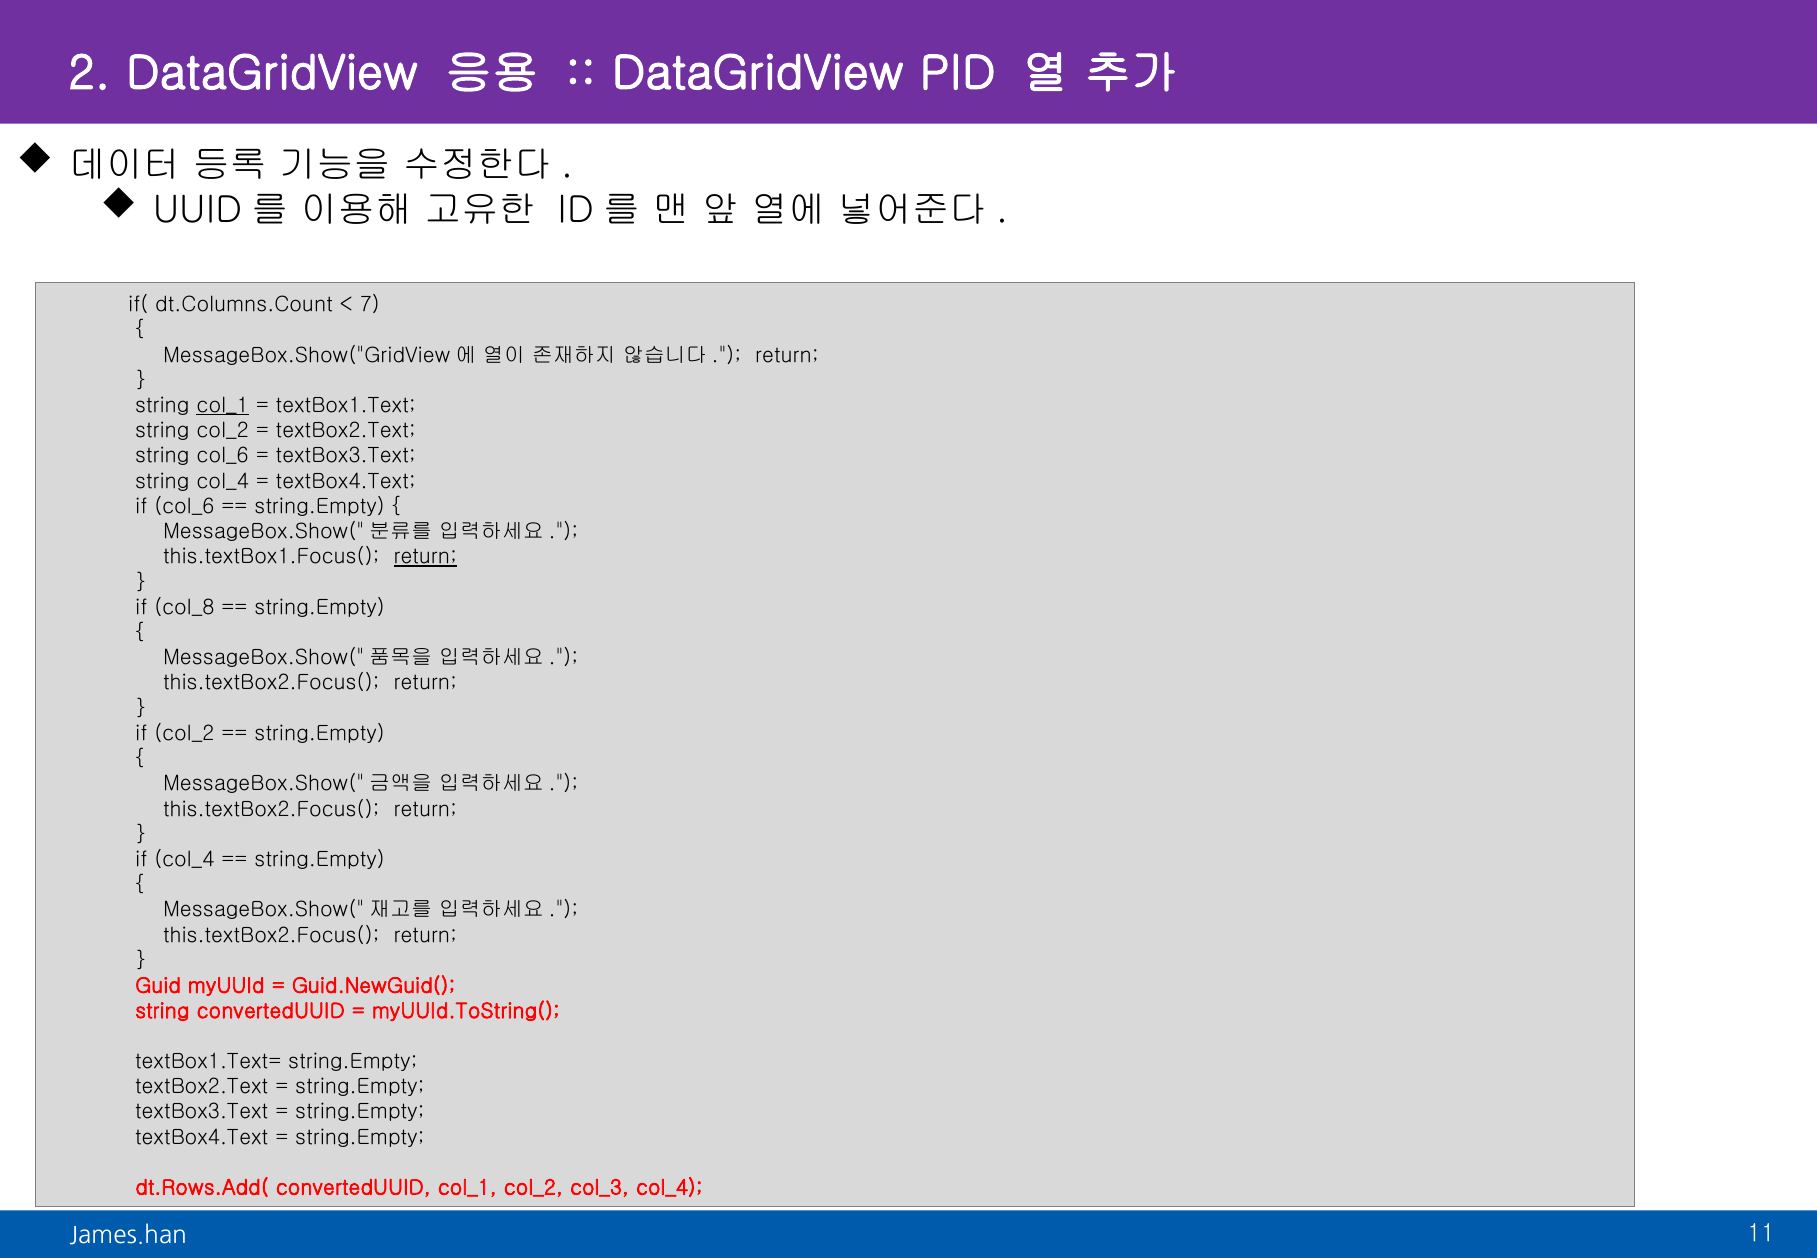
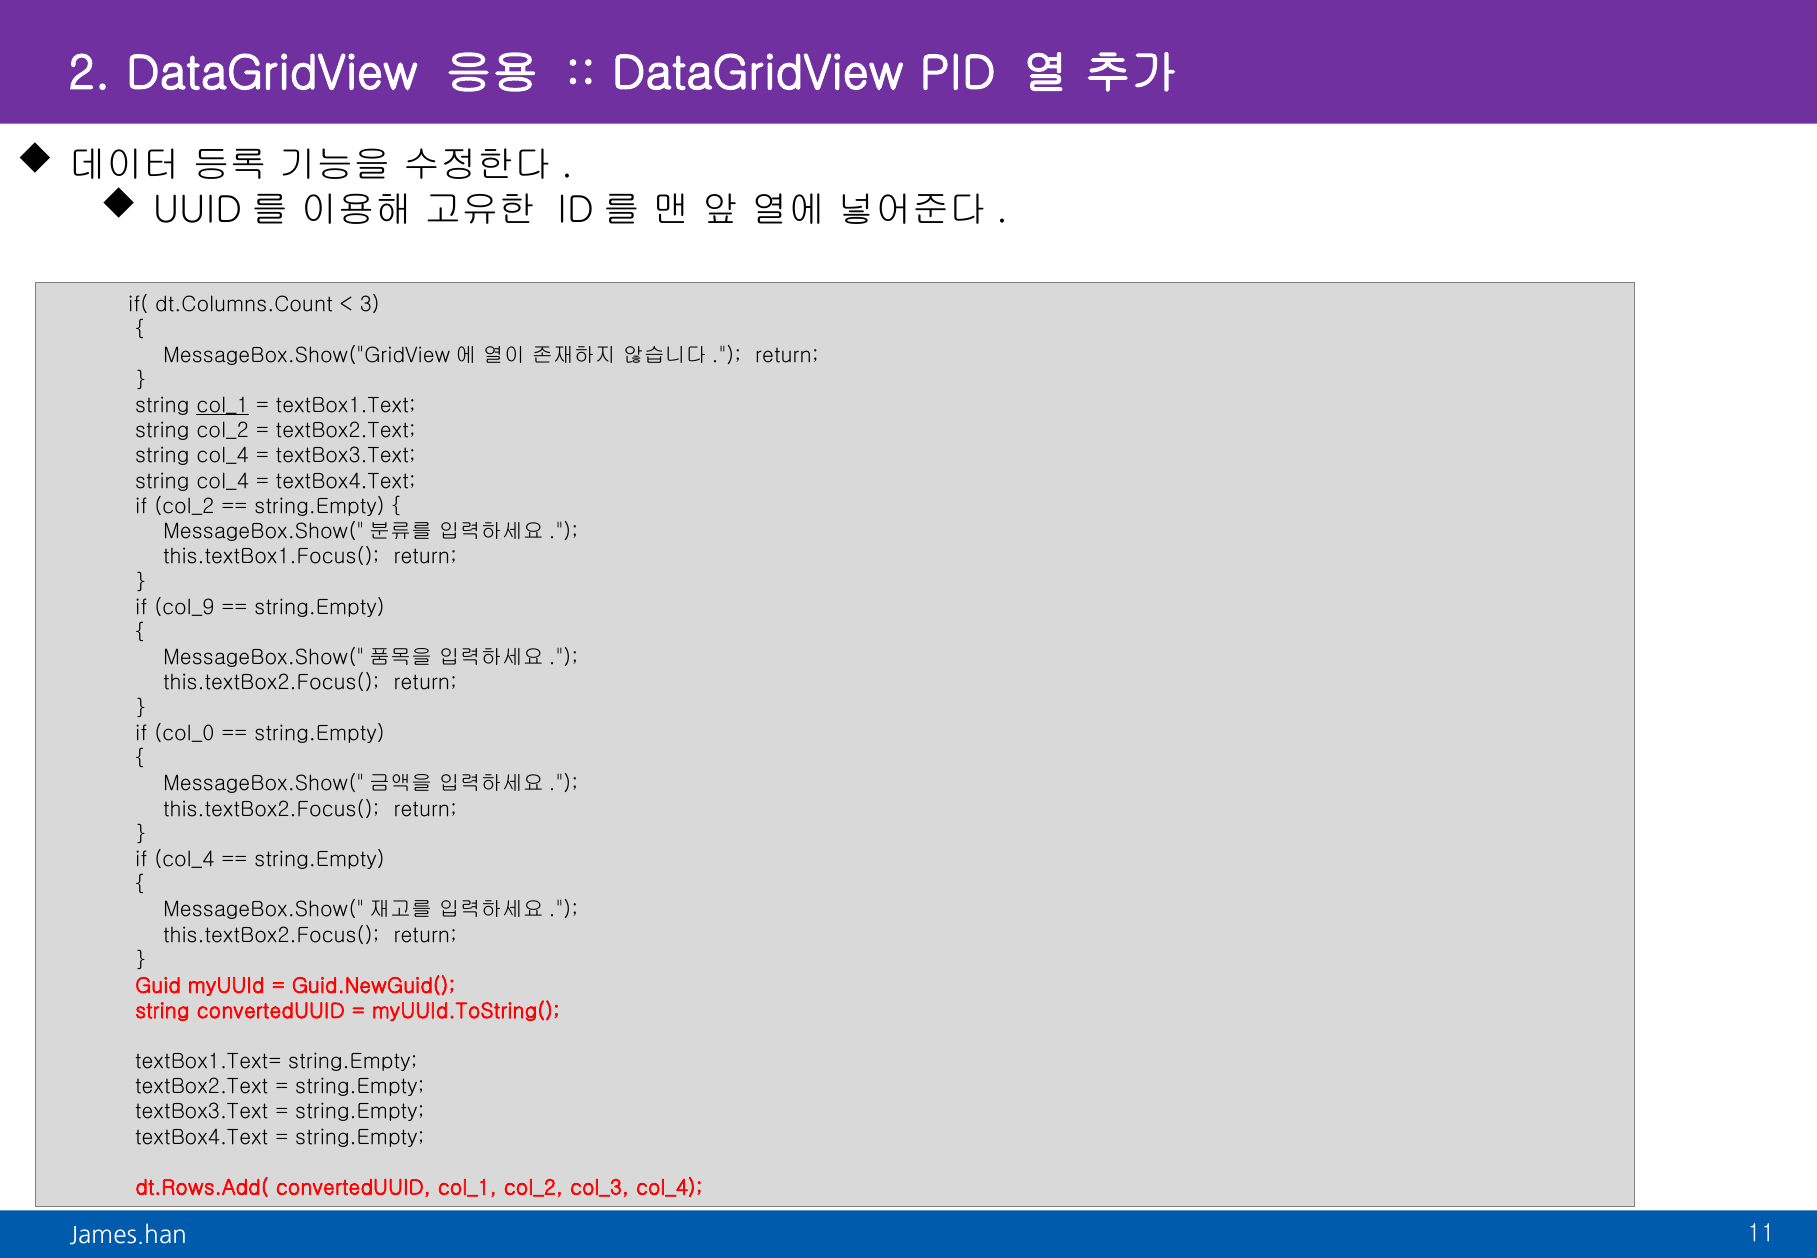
7: 7 -> 3
col_6 at (223, 456): col_6 -> col_4
if col_6: col_6 -> col_2
return at (425, 557) underline: present -> none
col_8: col_8 -> col_9
if col_2: col_2 -> col_0
